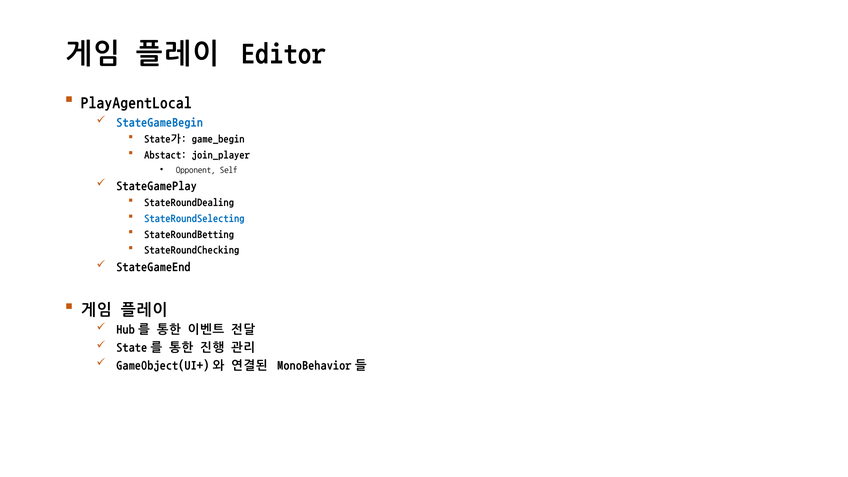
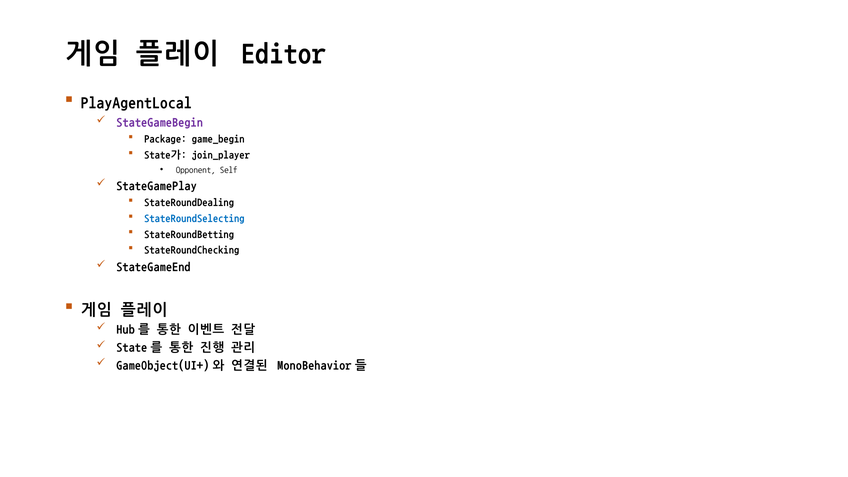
StateGameBegin colour: blue -> purple
State가: State가 -> Package
Abstact: Abstact -> State가
